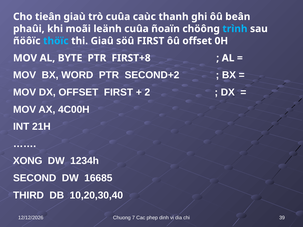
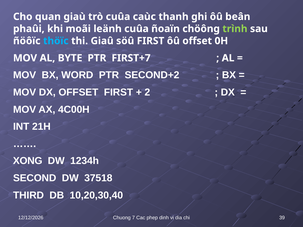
tieân: tieân -> quan
trình colour: light blue -> light green
FIRST+8: FIRST+8 -> FIRST+7
16685: 16685 -> 37518
